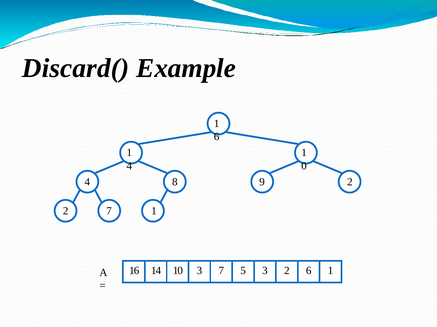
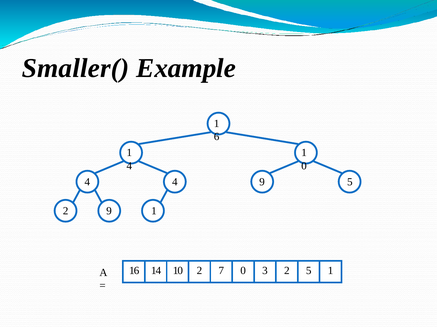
Discard(: Discard( -> Smaller(
4 8: 8 -> 4
9 2: 2 -> 5
2 7: 7 -> 9
10 3: 3 -> 2
7 5: 5 -> 0
2 6: 6 -> 5
